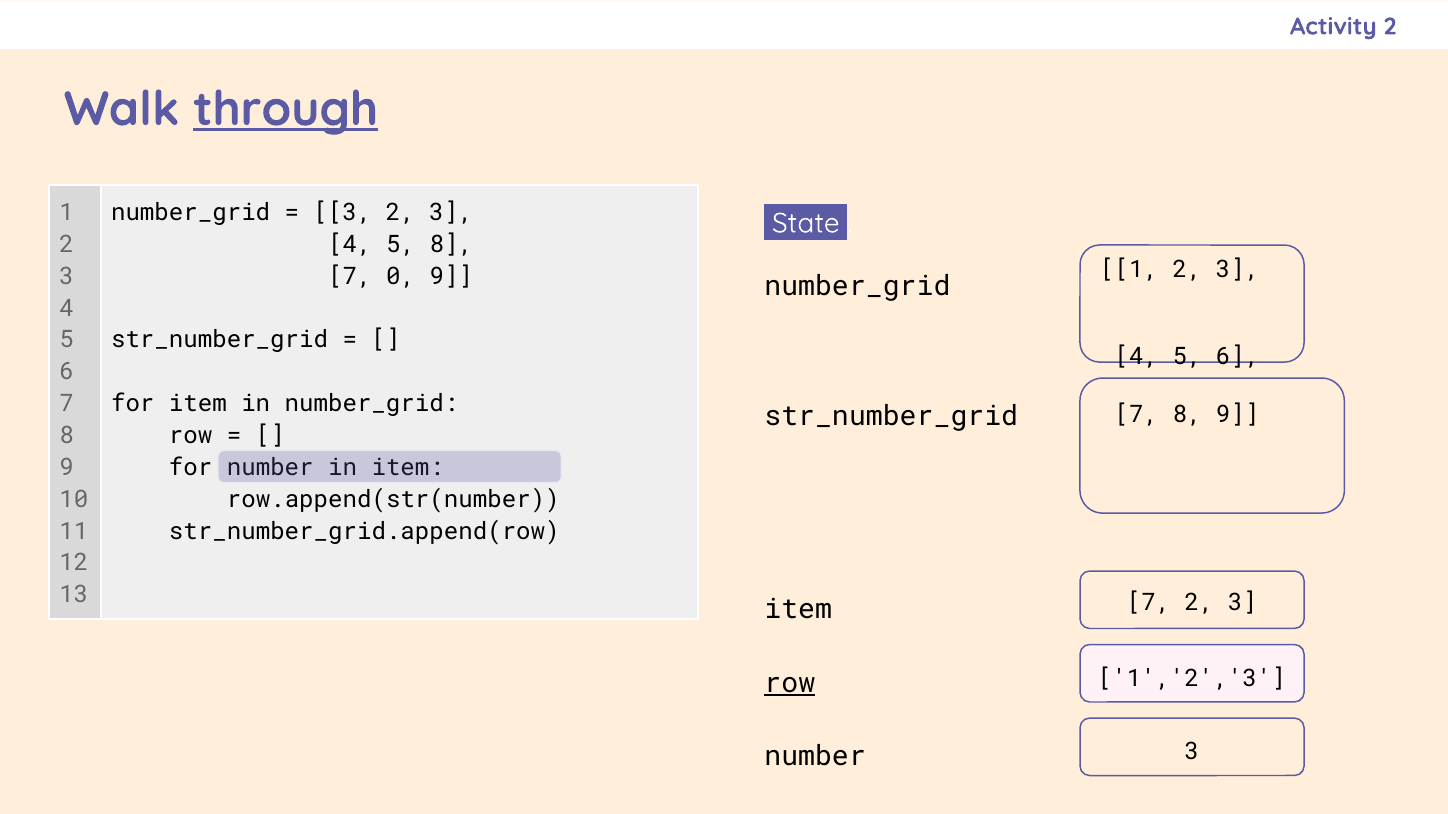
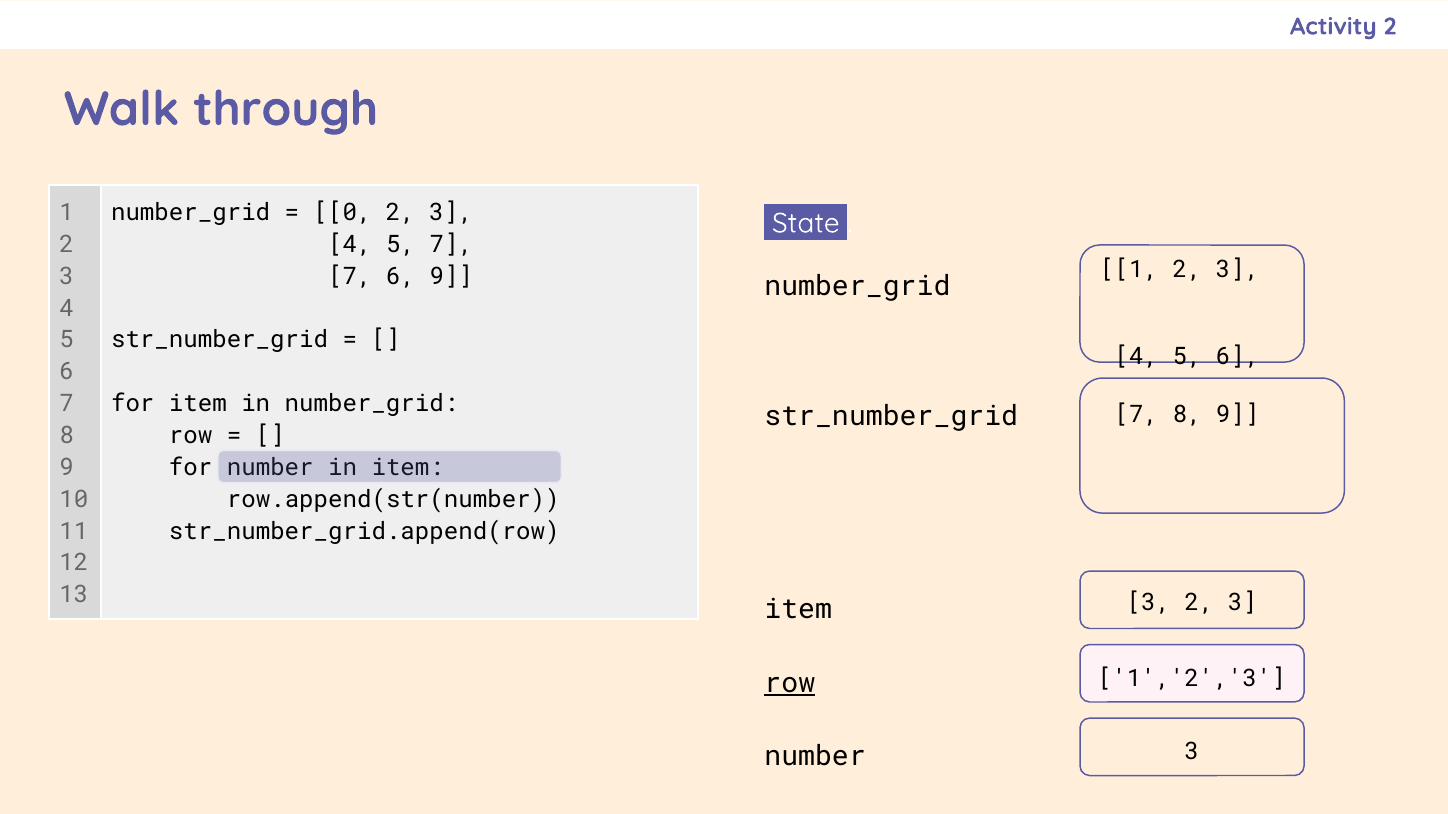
through underline: present -> none
3 at (343, 213): 3 -> 0
5 8: 8 -> 7
7 0: 0 -> 6
item 7: 7 -> 3
